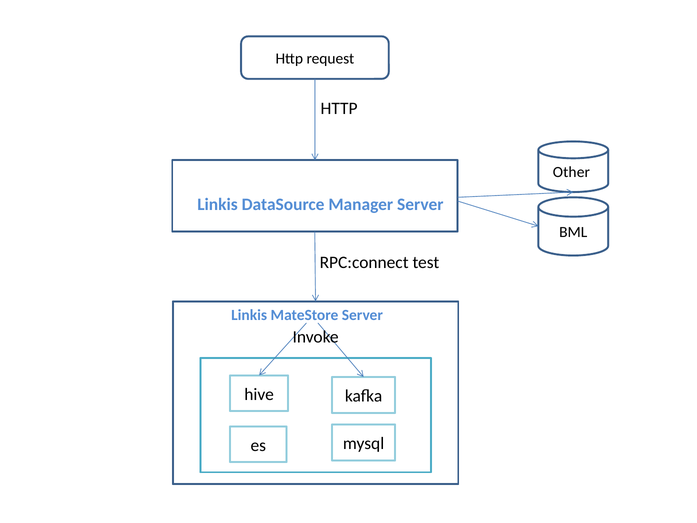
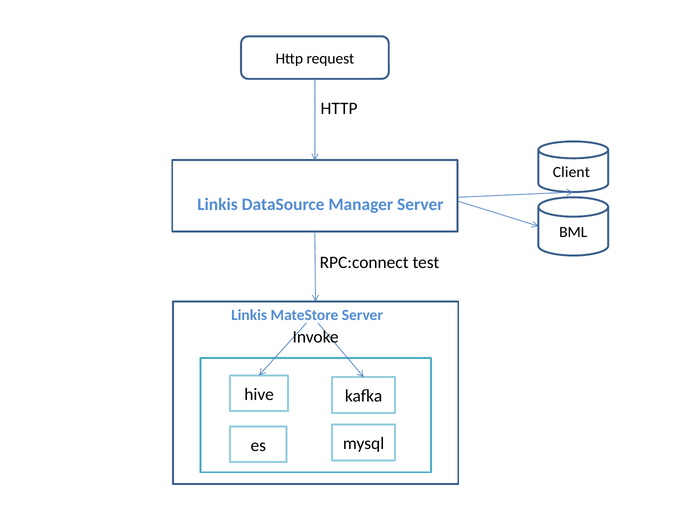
Other: Other -> Client
